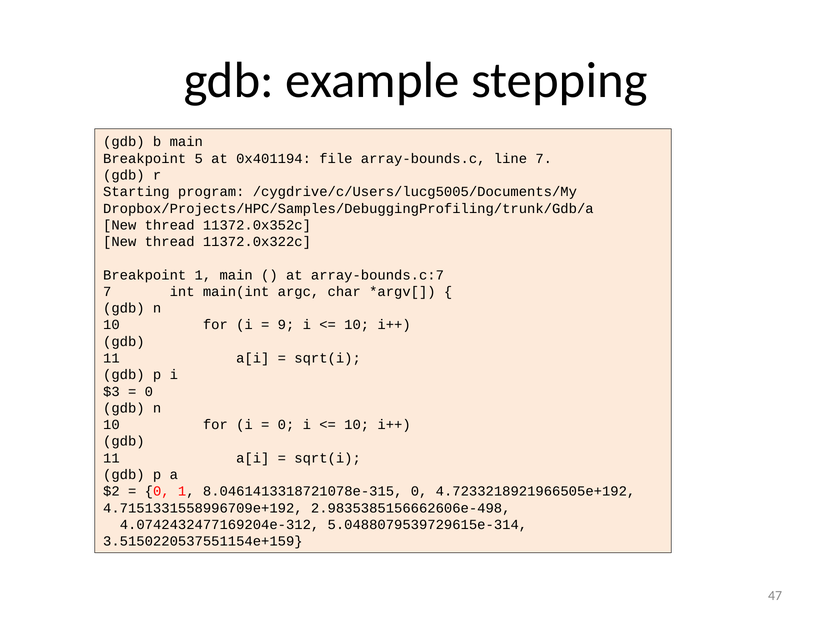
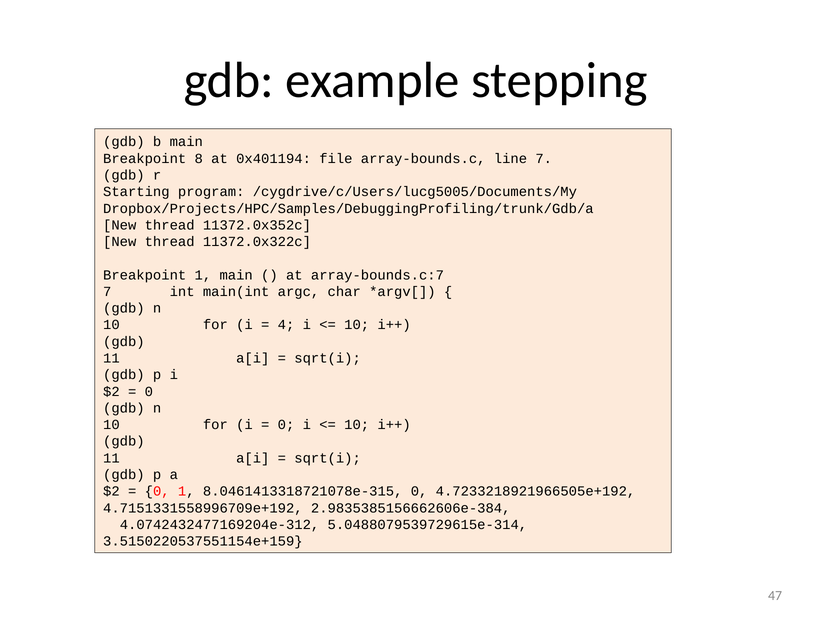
5: 5 -> 8
9: 9 -> 4
$3 at (111, 391): $3 -> $2
2.9835385156662606e-498: 2.9835385156662606e-498 -> 2.9835385156662606e-384
